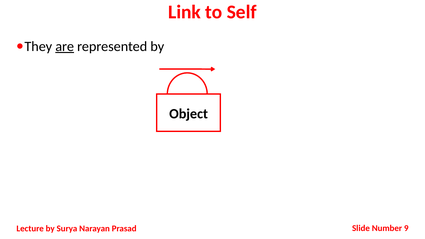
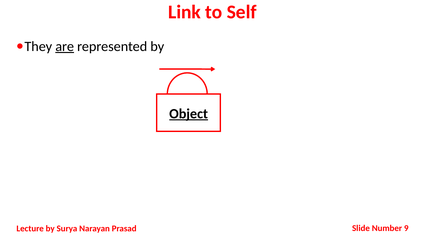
Object underline: none -> present
